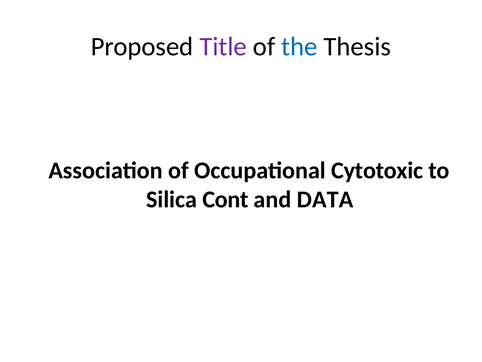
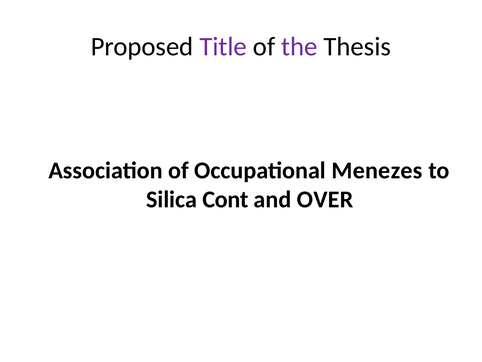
the colour: blue -> purple
Cytotoxic: Cytotoxic -> Menezes
DATA: DATA -> OVER
